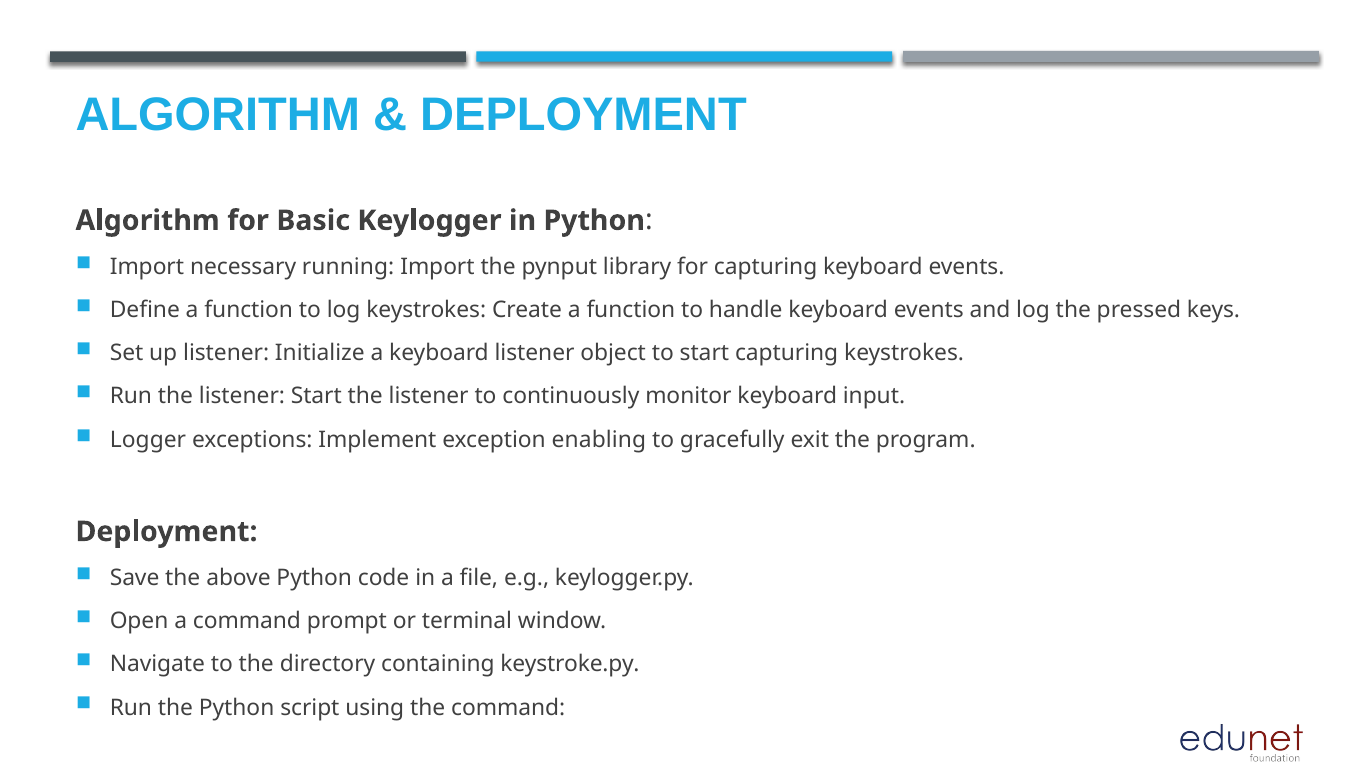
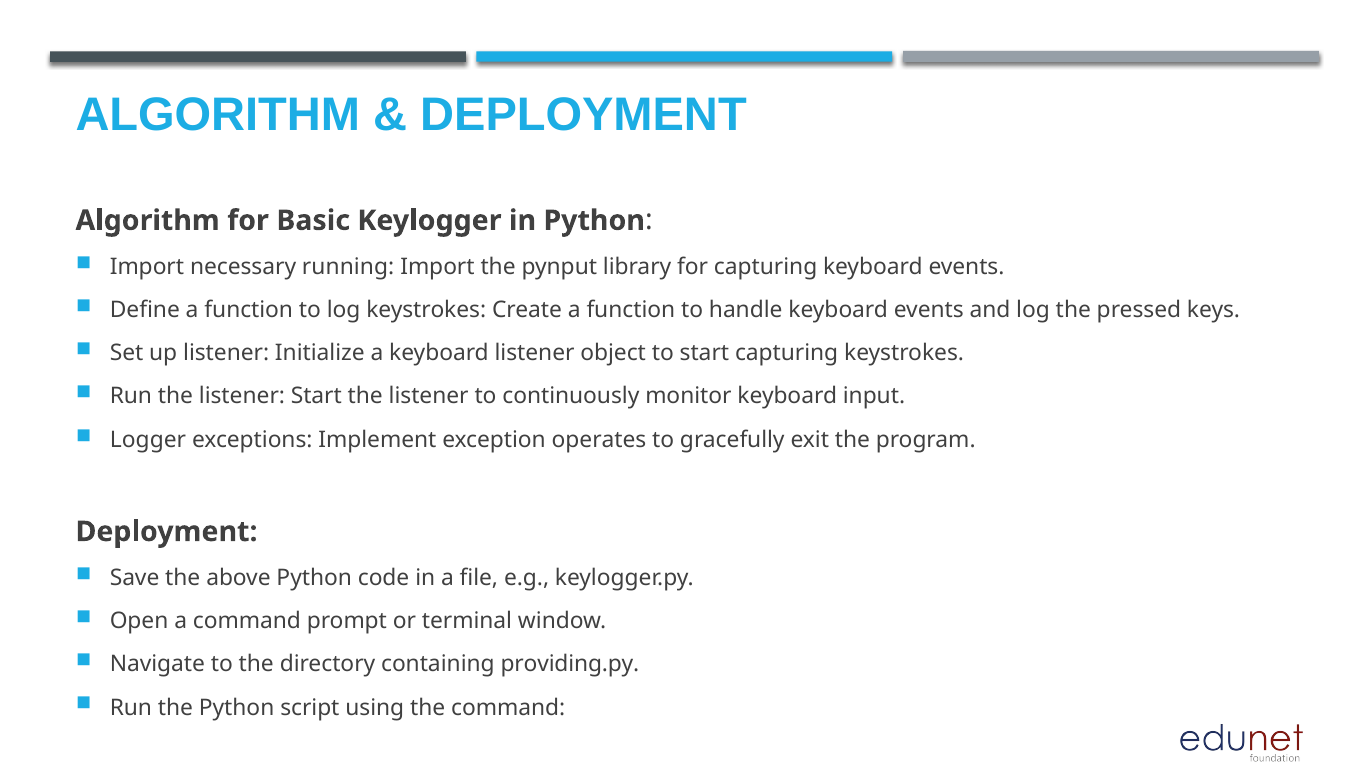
enabling: enabling -> operates
keystroke.py: keystroke.py -> providing.py
